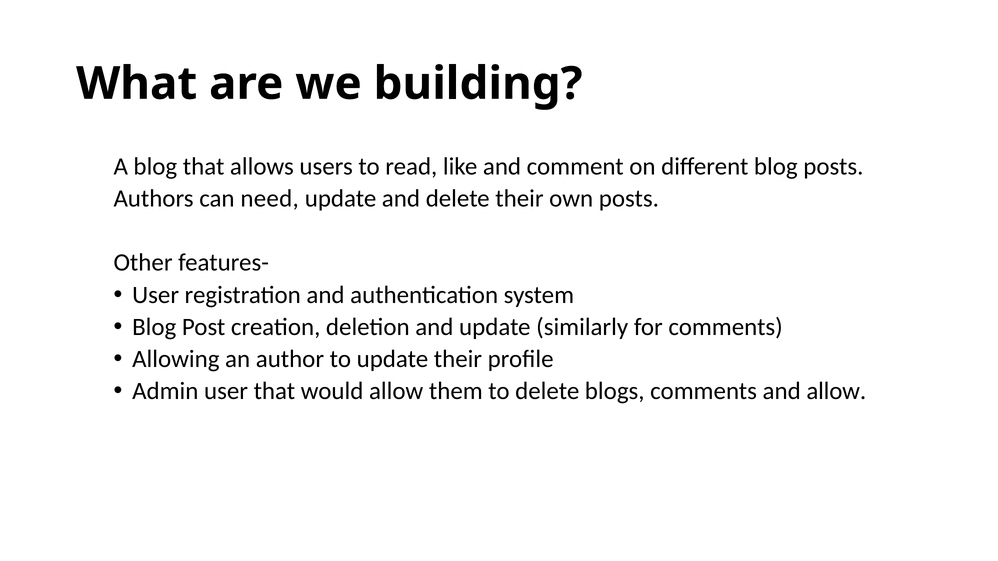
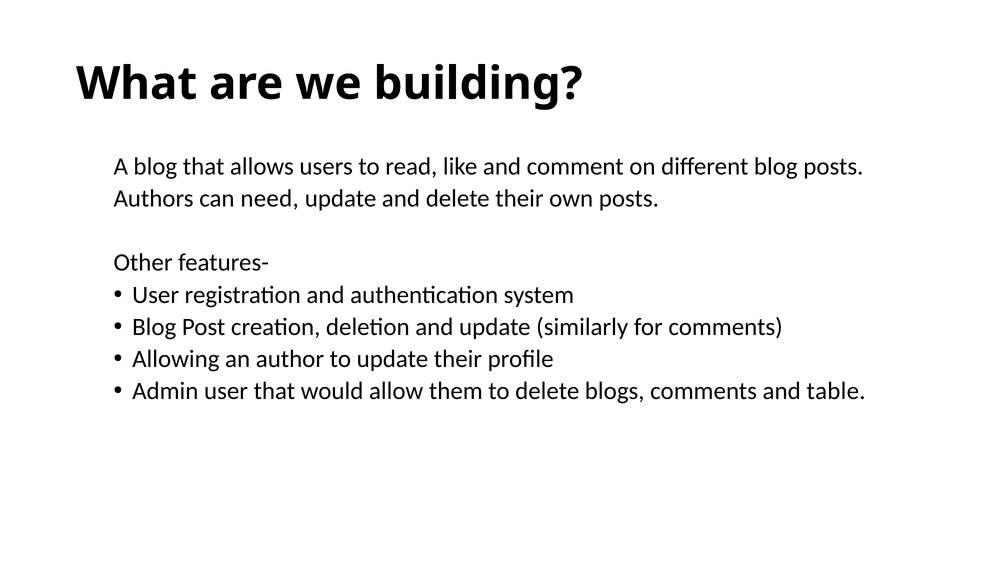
and allow: allow -> table
